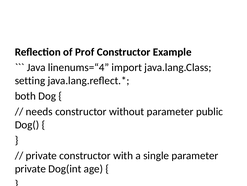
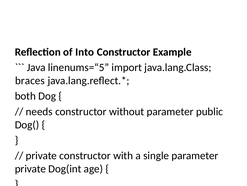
Prof: Prof -> Into
linenums=“4: linenums=“4 -> linenums=“5
setting: setting -> braces
